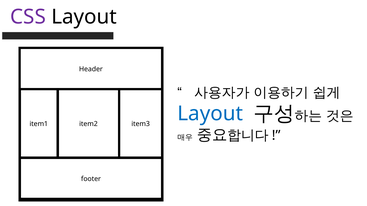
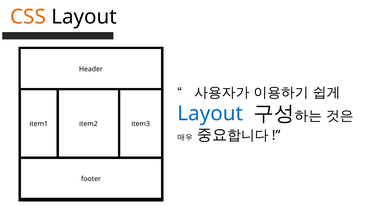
CSS colour: purple -> orange
